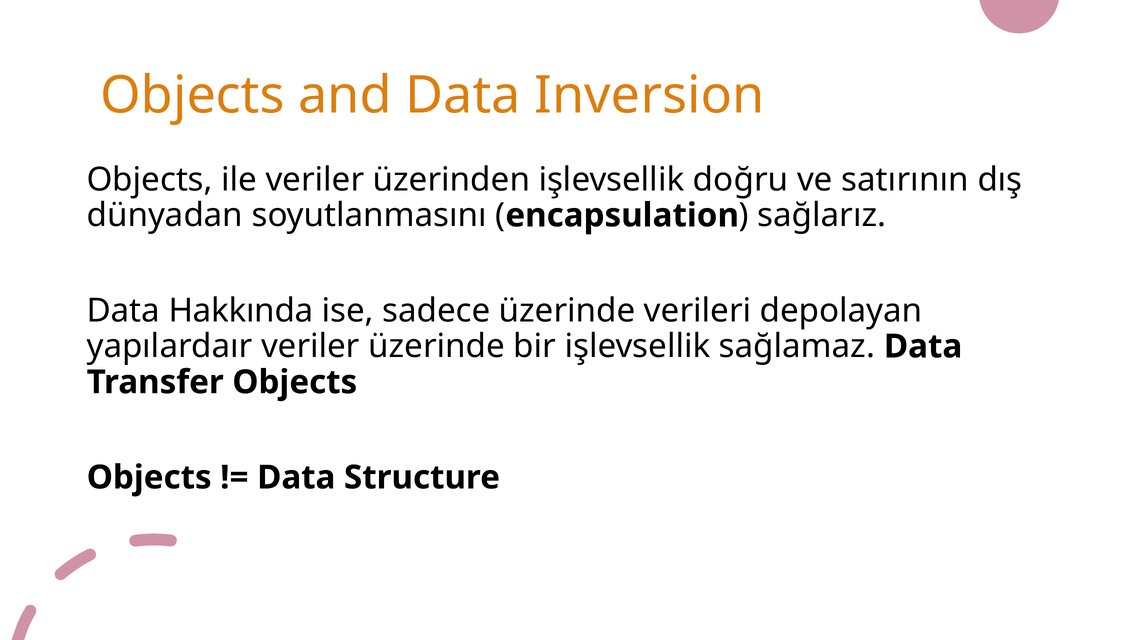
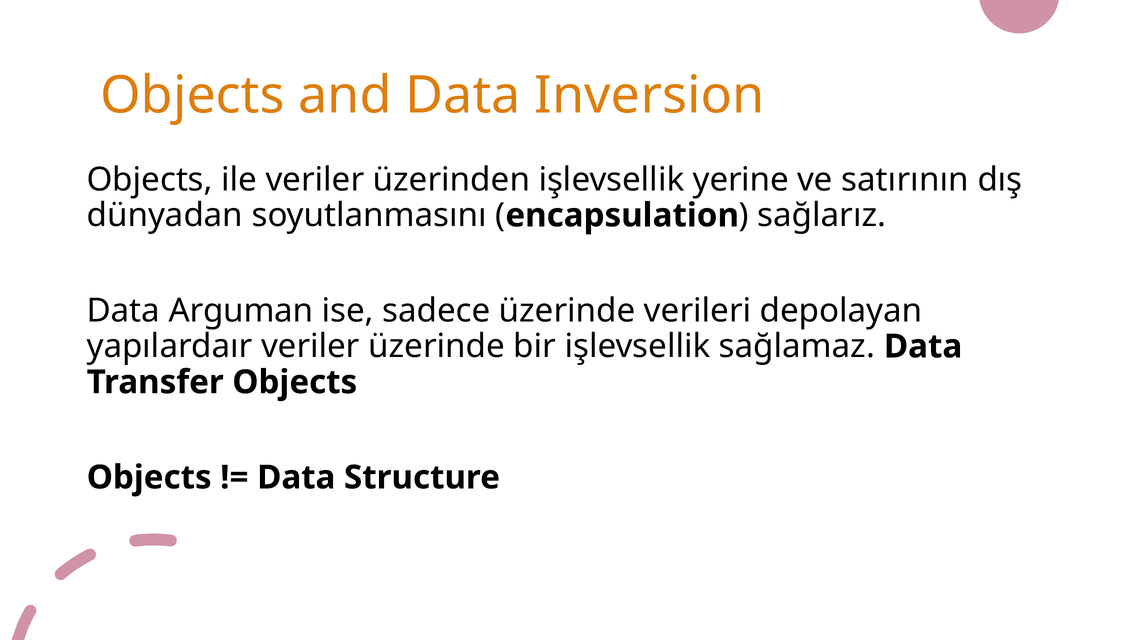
doğru: doğru -> yerine
Hakkında: Hakkında -> Arguman
